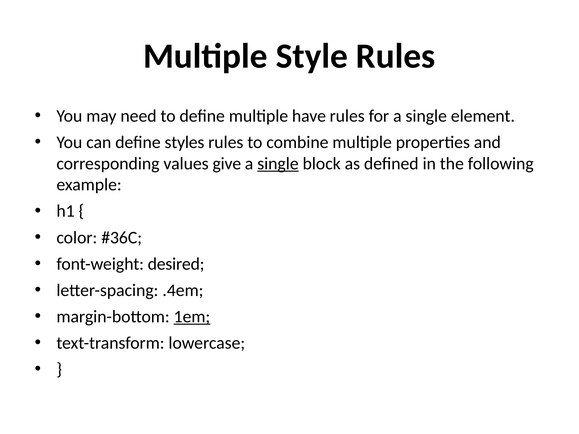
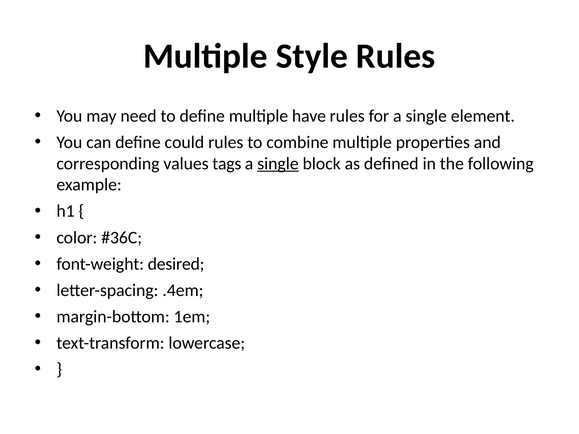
styles: styles -> could
give: give -> tags
1em underline: present -> none
